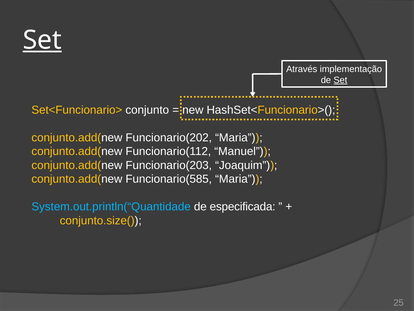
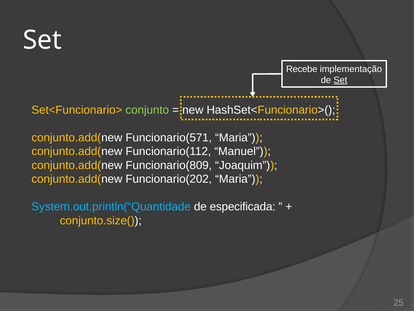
Set at (42, 40) underline: present -> none
Através: Através -> Recebe
conjunto colour: white -> light green
Funcionario(202: Funcionario(202 -> Funcionario(571
Funcionario(203: Funcionario(203 -> Funcionario(809
Funcionario(585: Funcionario(585 -> Funcionario(202
